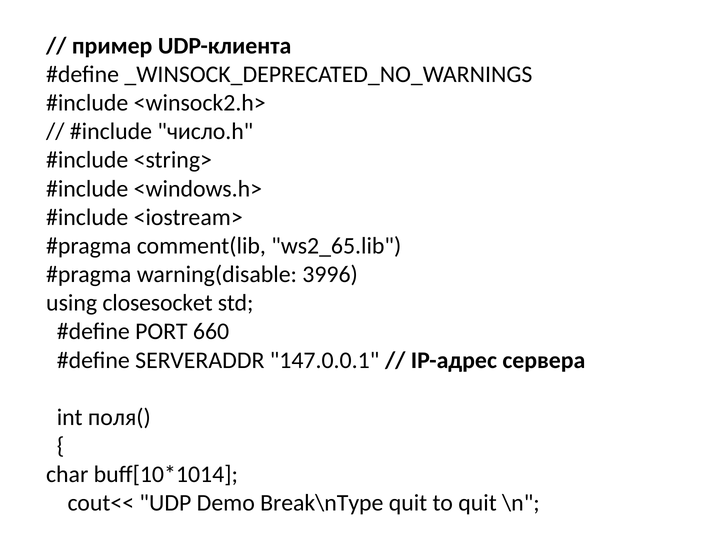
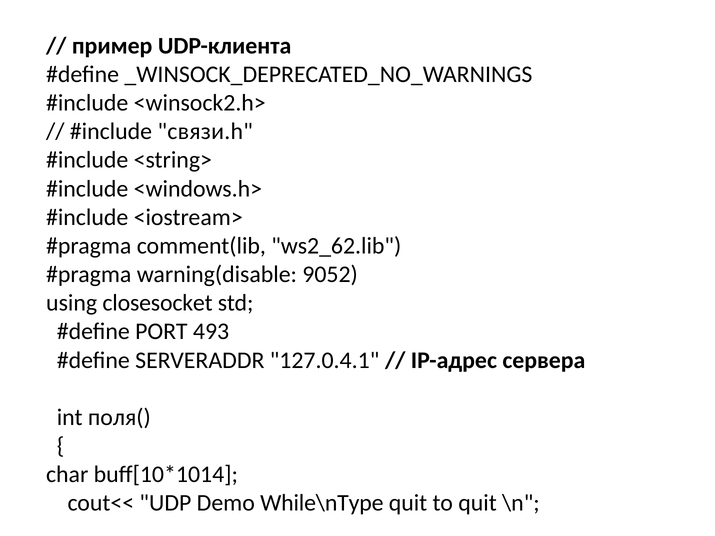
число.h: число.h -> связи.h
ws2_65.lib: ws2_65.lib -> ws2_62.lib
3996: 3996 -> 9052
660: 660 -> 493
147.0.0.1: 147.0.0.1 -> 127.0.4.1
Break\nType: Break\nType -> While\nType
